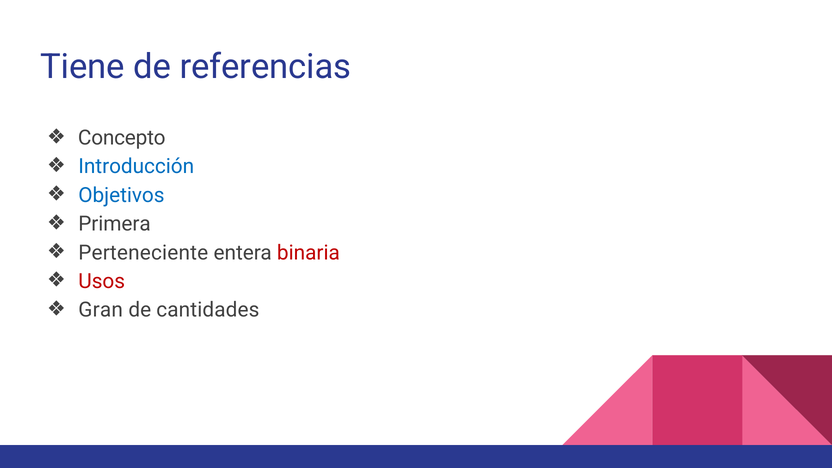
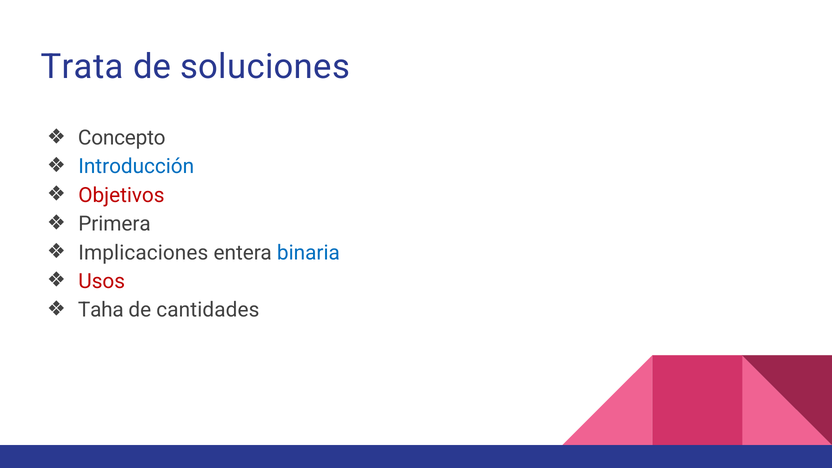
Tiene: Tiene -> Trata
referencias: referencias -> soluciones
Objetivos colour: blue -> red
Perteneciente: Perteneciente -> Implicaciones
binaria colour: red -> blue
Gran: Gran -> Taha
